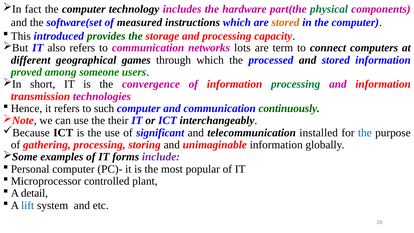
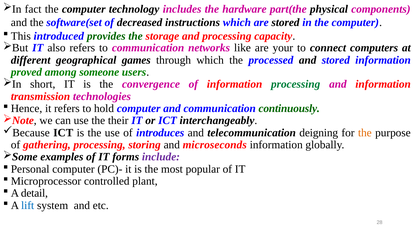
physical colour: green -> black
measured: measured -> decreased
stored at (285, 23) colour: orange -> black
lots: lots -> like
term: term -> your
such: such -> hold
significant: significant -> introduces
installed: installed -> deigning
the at (365, 133) colour: blue -> orange
unimaginable: unimaginable -> microseconds
